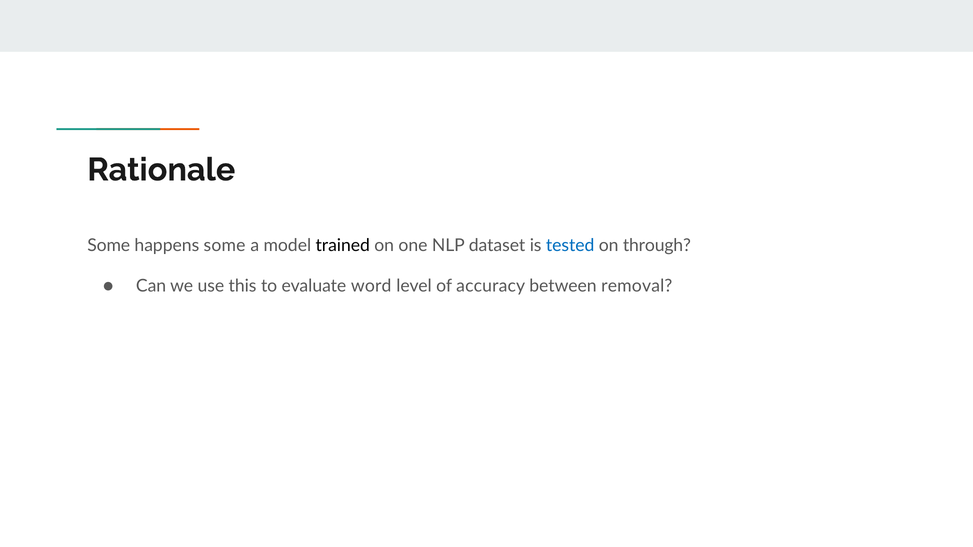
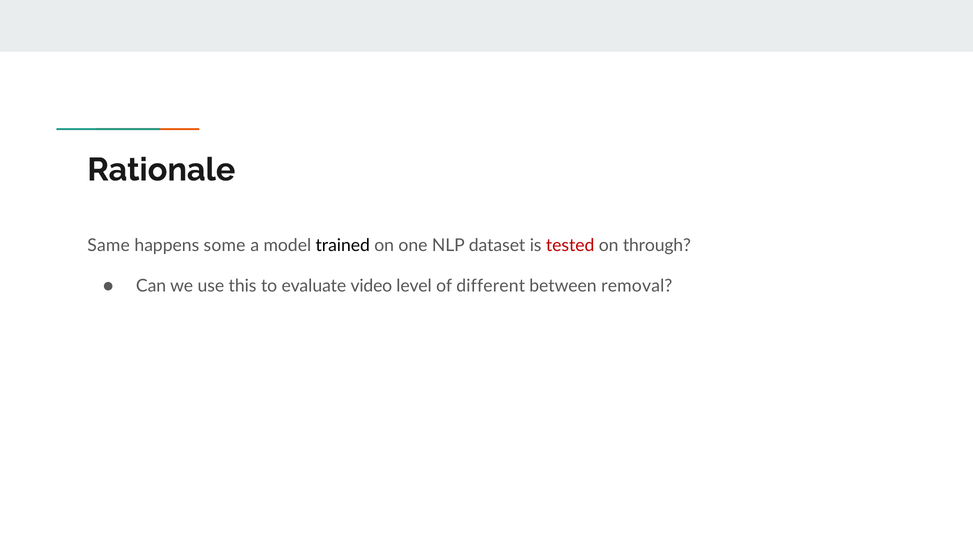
Some at (109, 246): Some -> Same
tested colour: blue -> red
word: word -> video
accuracy: accuracy -> different
